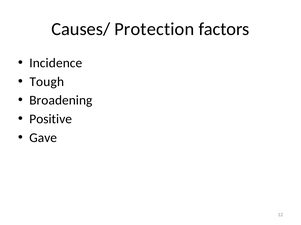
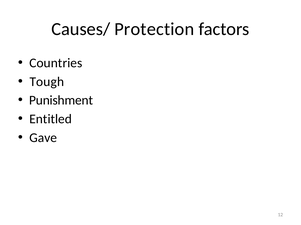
Incidence: Incidence -> Countries
Broadening: Broadening -> Punishment
Positive: Positive -> Entitled
